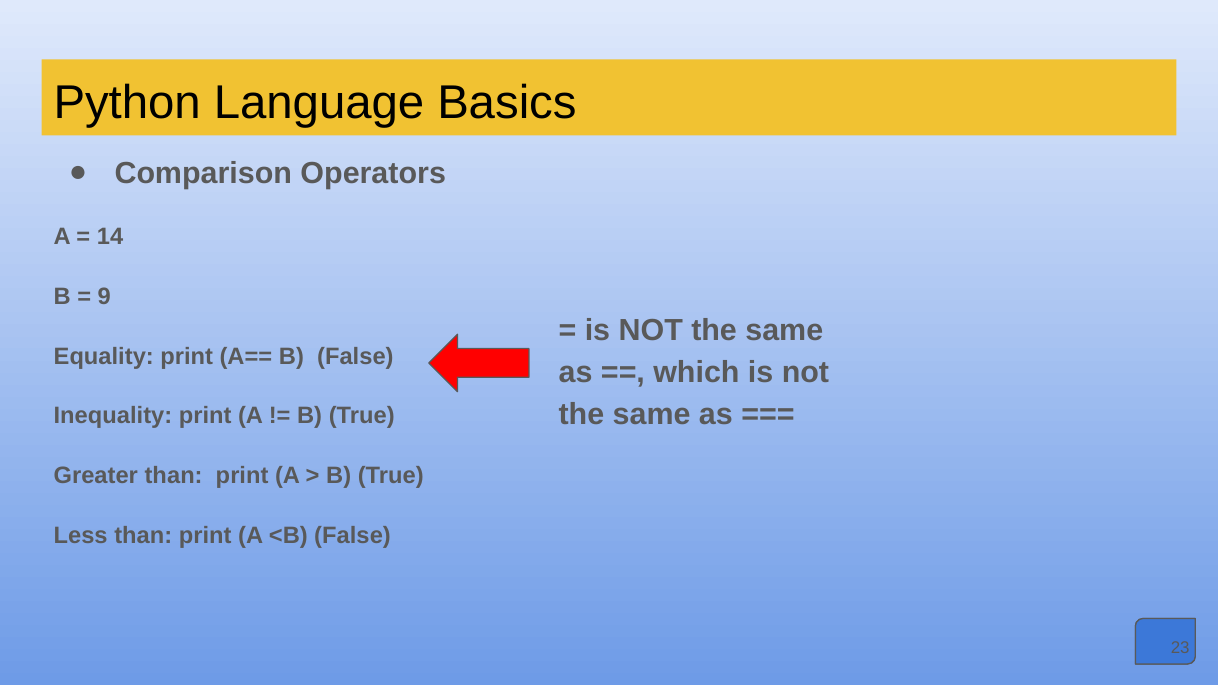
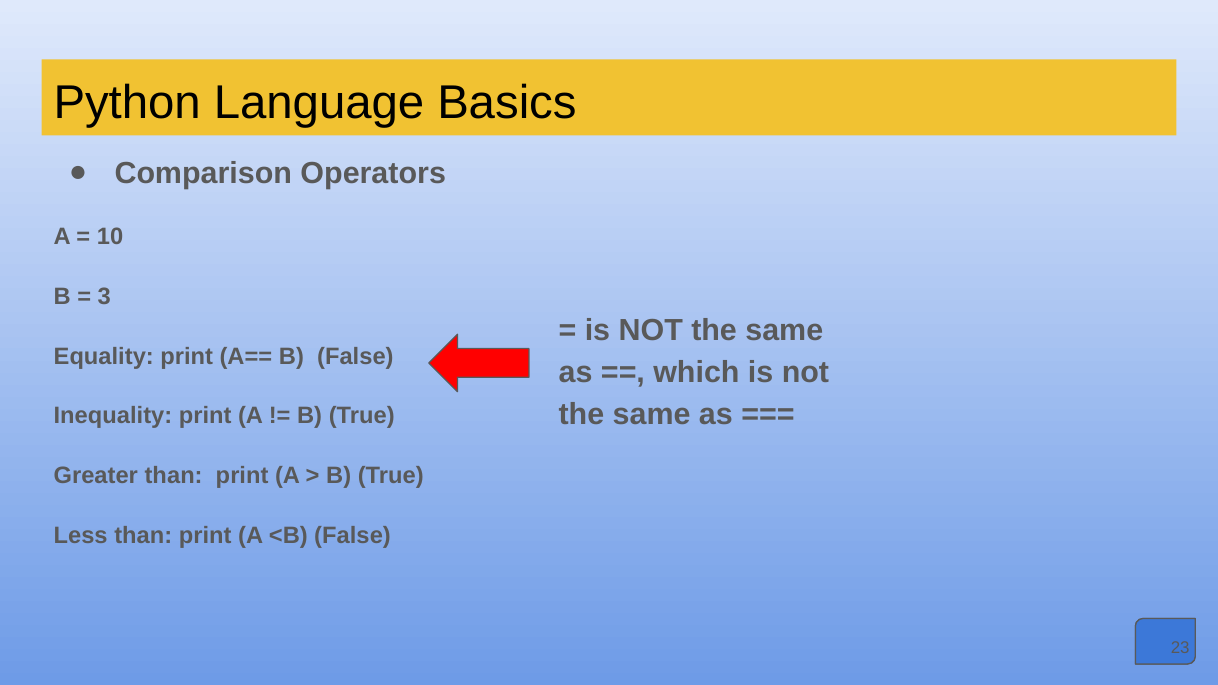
14: 14 -> 10
9: 9 -> 3
